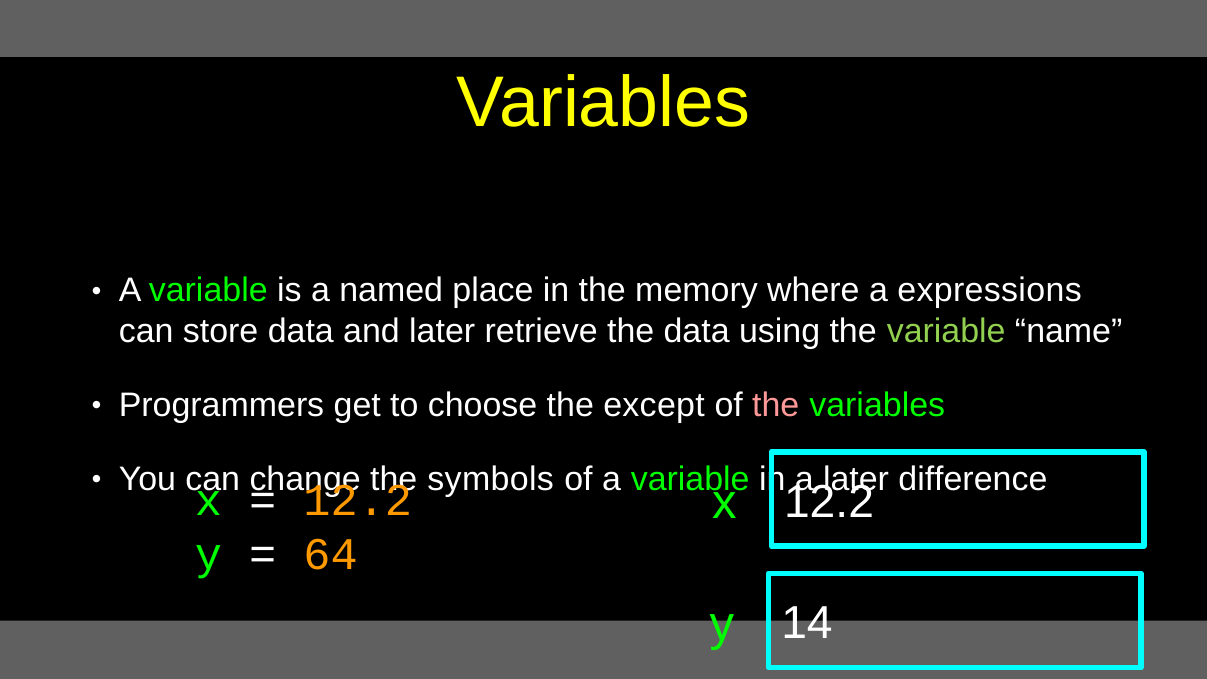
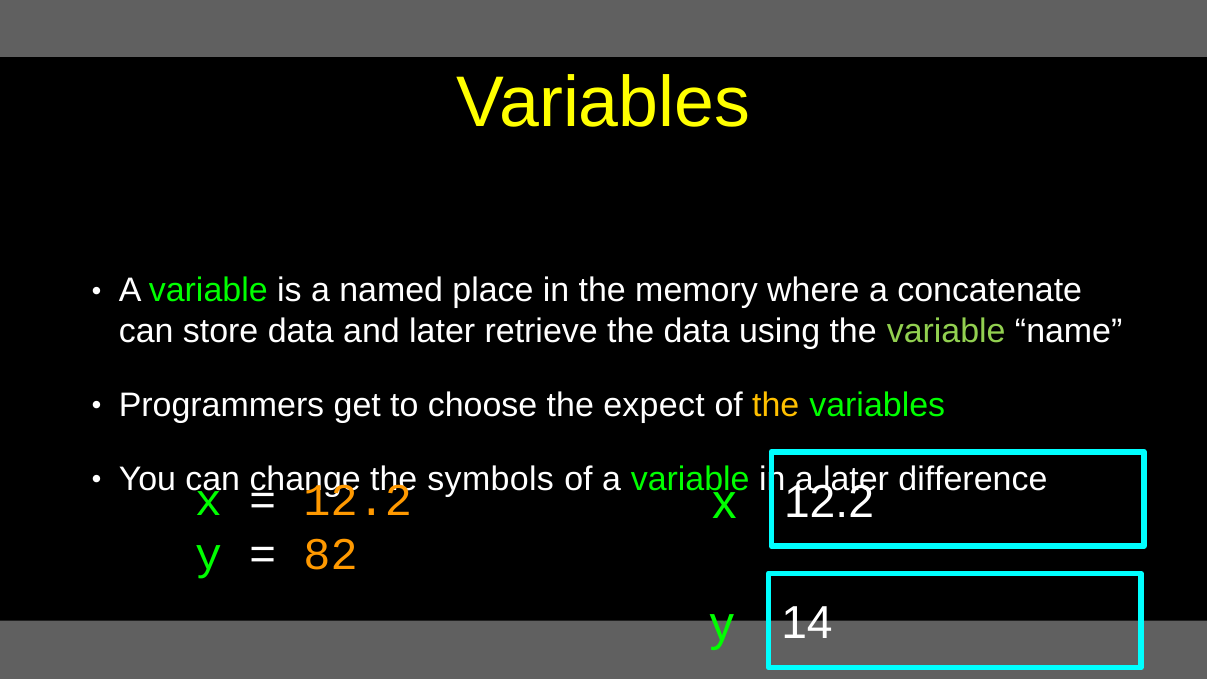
expressions: expressions -> concatenate
except: except -> expect
the at (776, 405) colour: pink -> yellow
64: 64 -> 82
